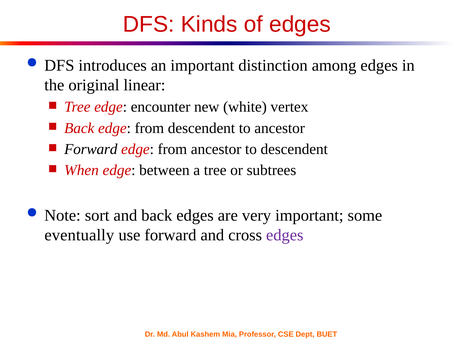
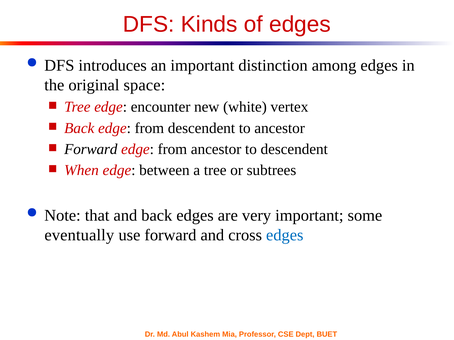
linear: linear -> space
sort: sort -> that
edges at (285, 235) colour: purple -> blue
